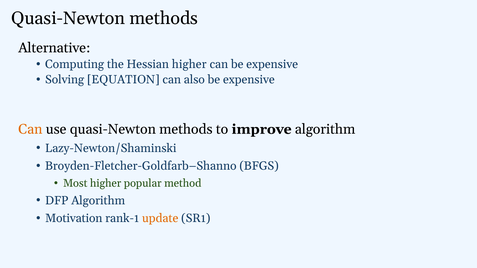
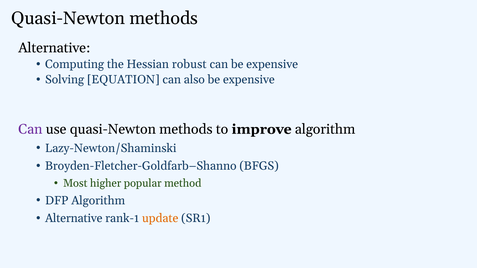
Hessian higher: higher -> robust
Can at (30, 129) colour: orange -> purple
Motivation at (74, 219): Motivation -> Alternative
